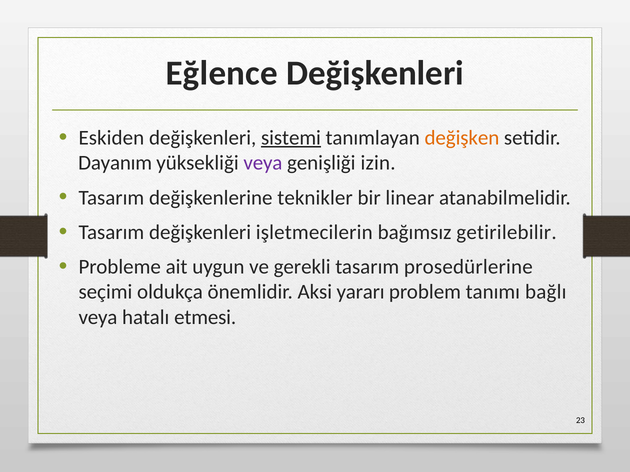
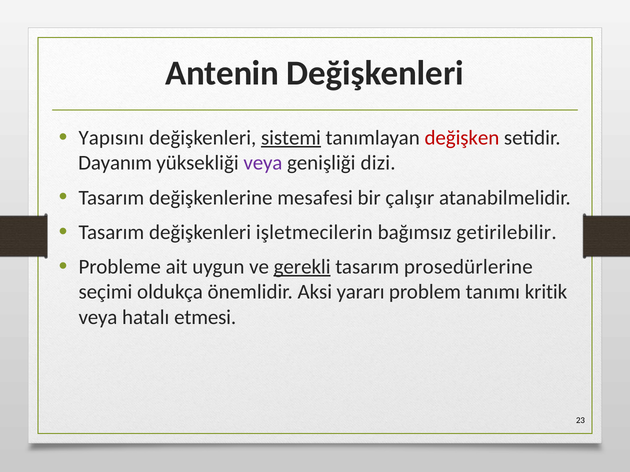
Eğlence: Eğlence -> Antenin
Eskiden: Eskiden -> Yapısını
değişken colour: orange -> red
izin: izin -> dizi
teknikler: teknikler -> mesafesi
linear: linear -> çalışır
gerekli underline: none -> present
bağlı: bağlı -> kritik
